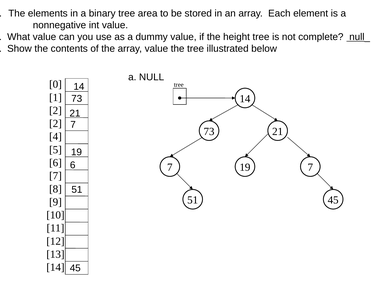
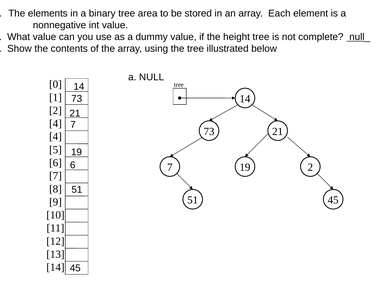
array value: value -> using
2 at (56, 124): 2 -> 4
19 7: 7 -> 2
